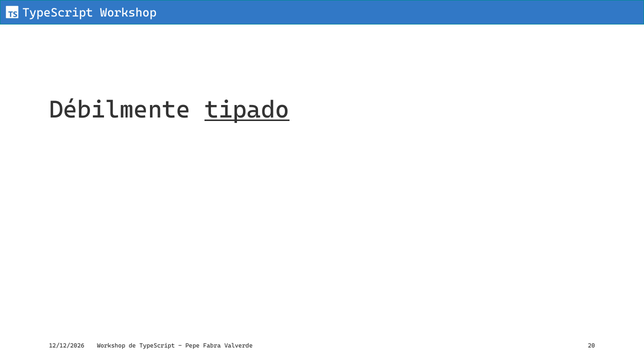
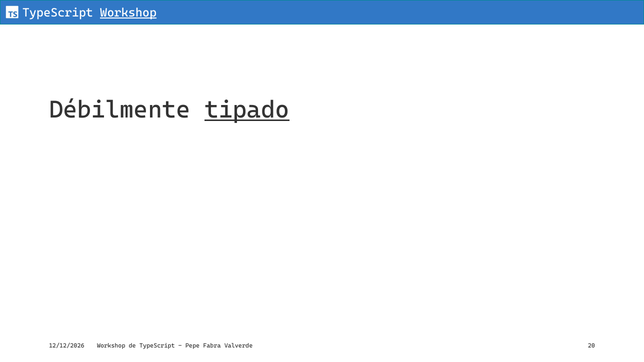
Workshop at (128, 13) underline: none -> present
